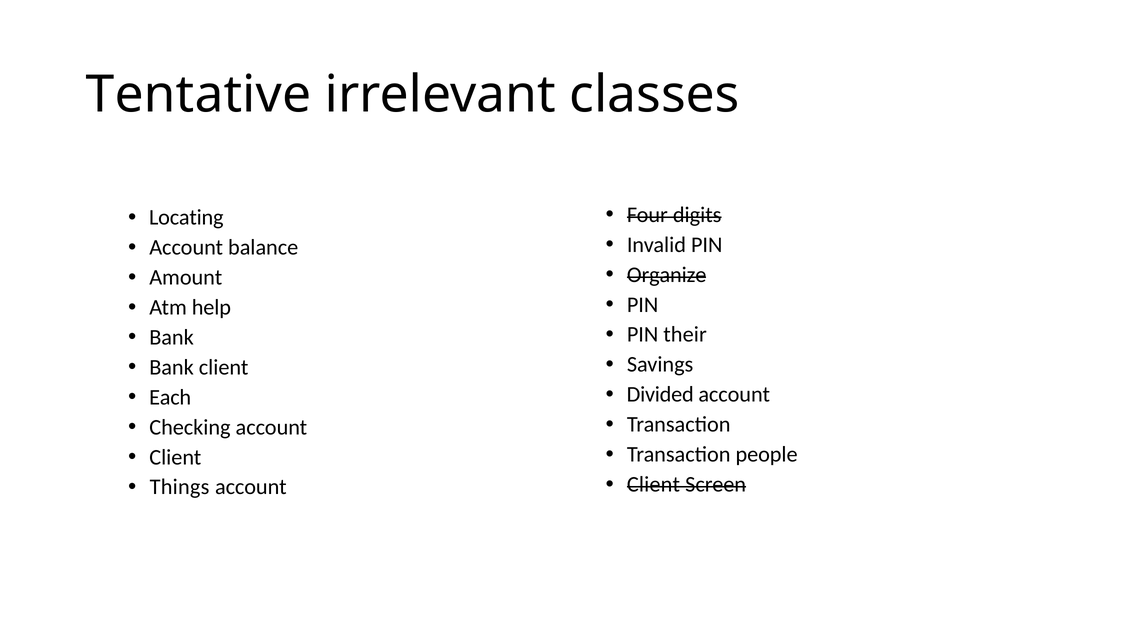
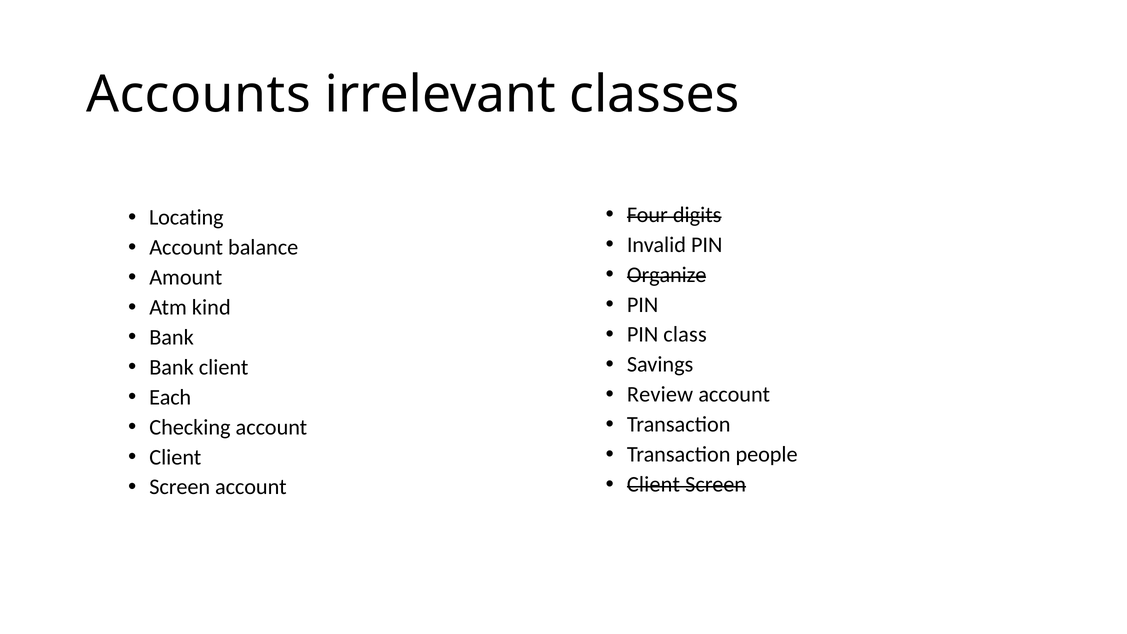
Tentative: Tentative -> Accounts
help: help -> kind
their: their -> class
Divided: Divided -> Review
Things at (180, 487): Things -> Screen
